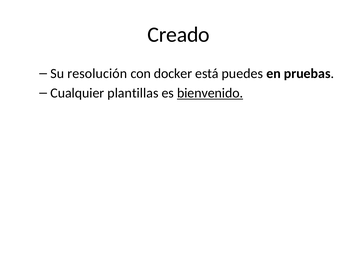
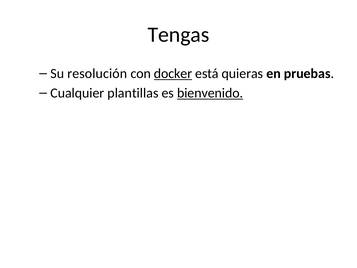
Creado: Creado -> Tengas
docker underline: none -> present
puedes: puedes -> quieras
